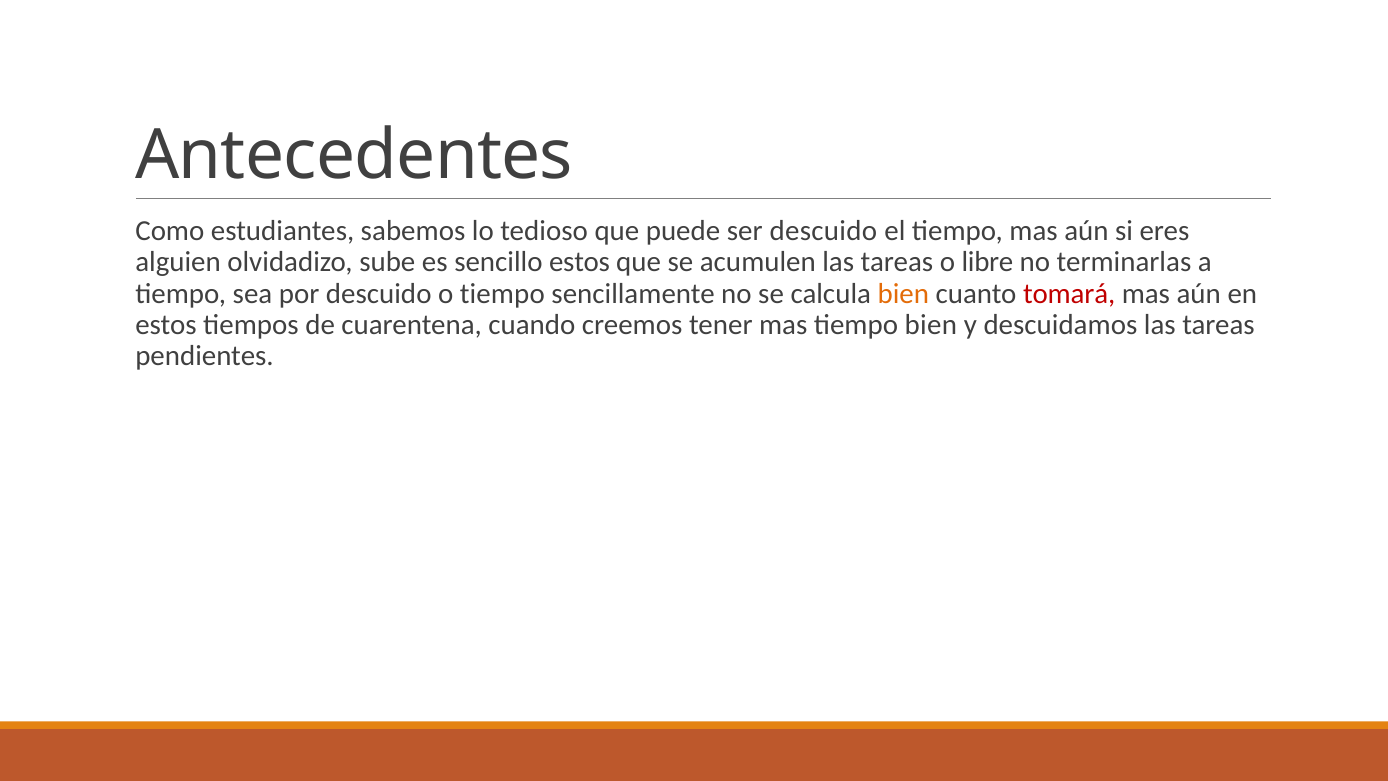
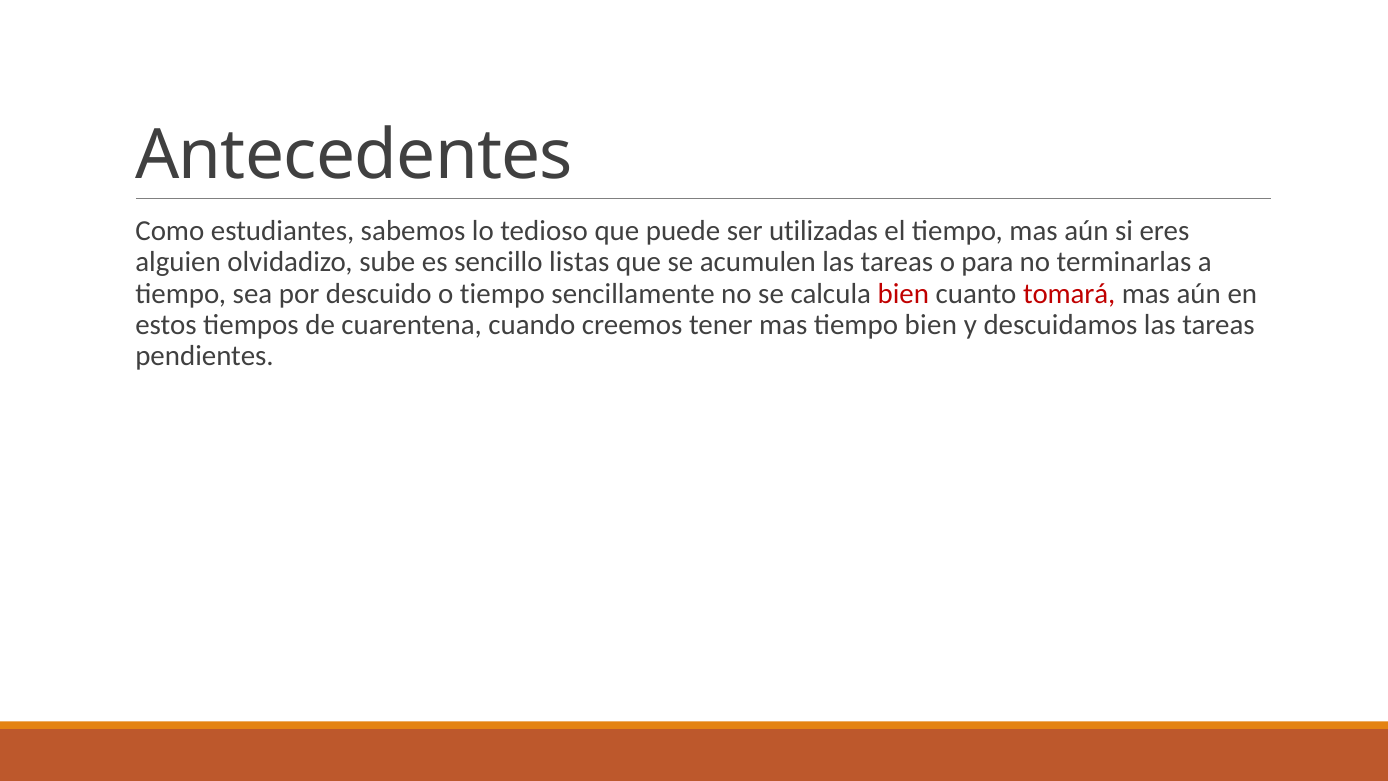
ser descuido: descuido -> utilizadas
sencillo estos: estos -> listas
libre: libre -> para
bien at (903, 293) colour: orange -> red
